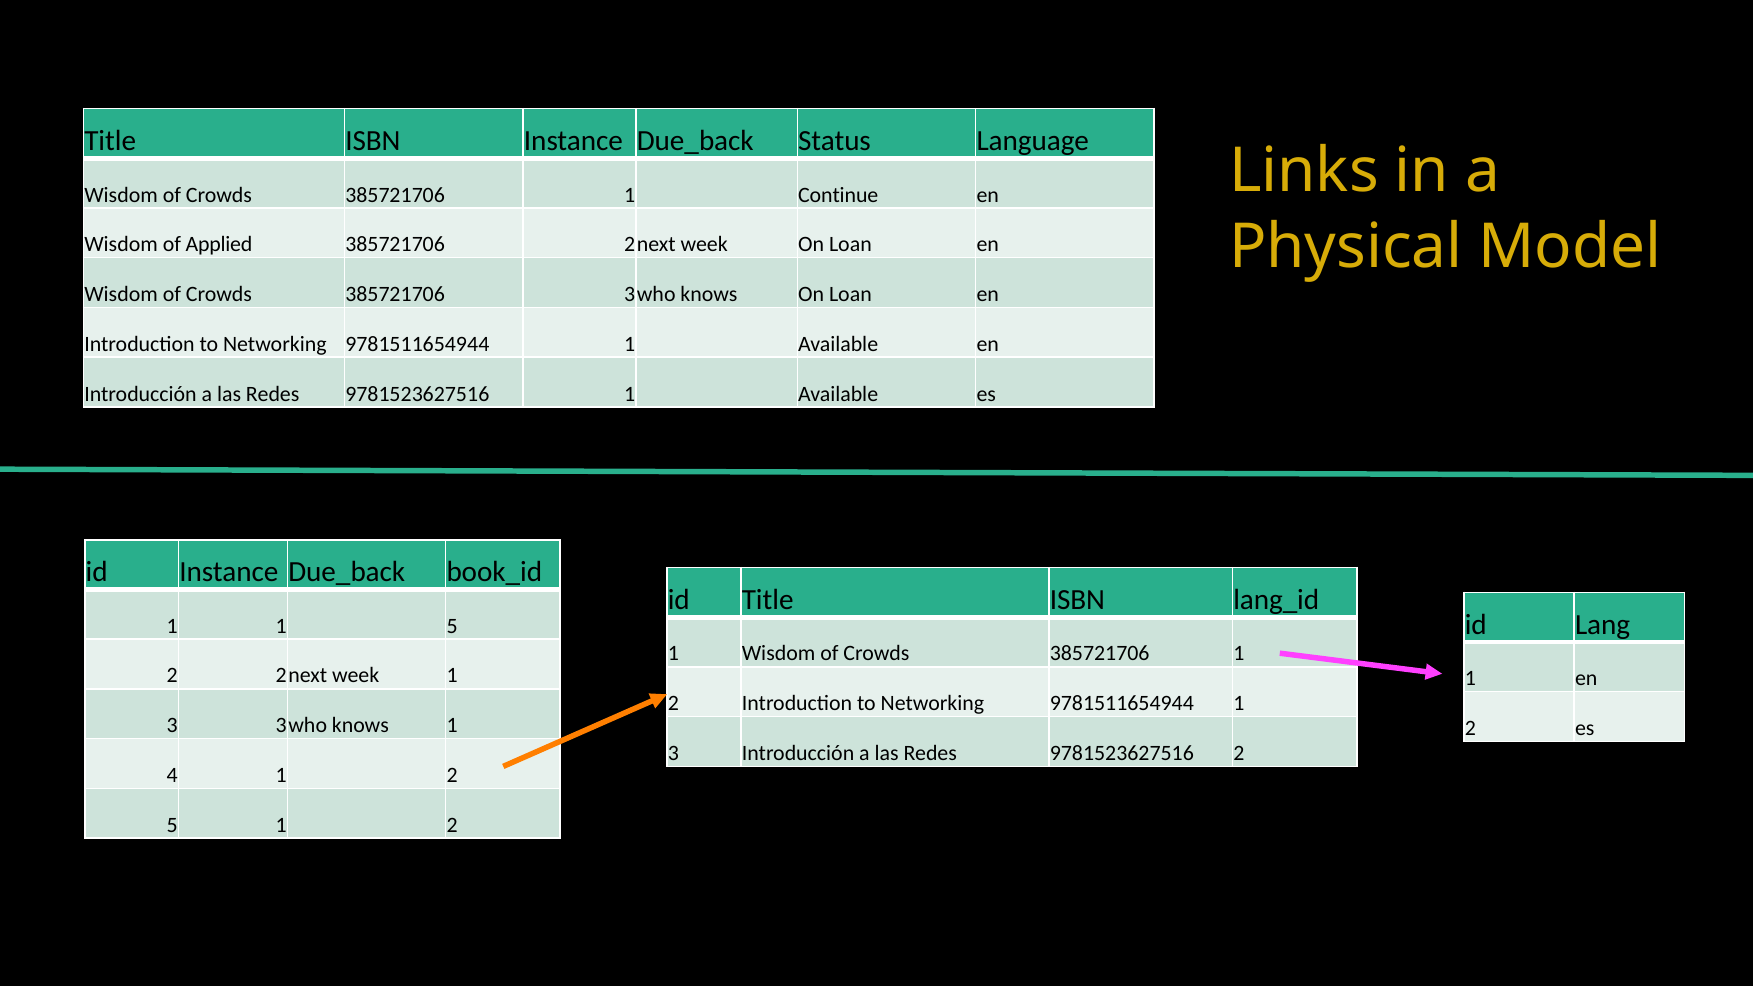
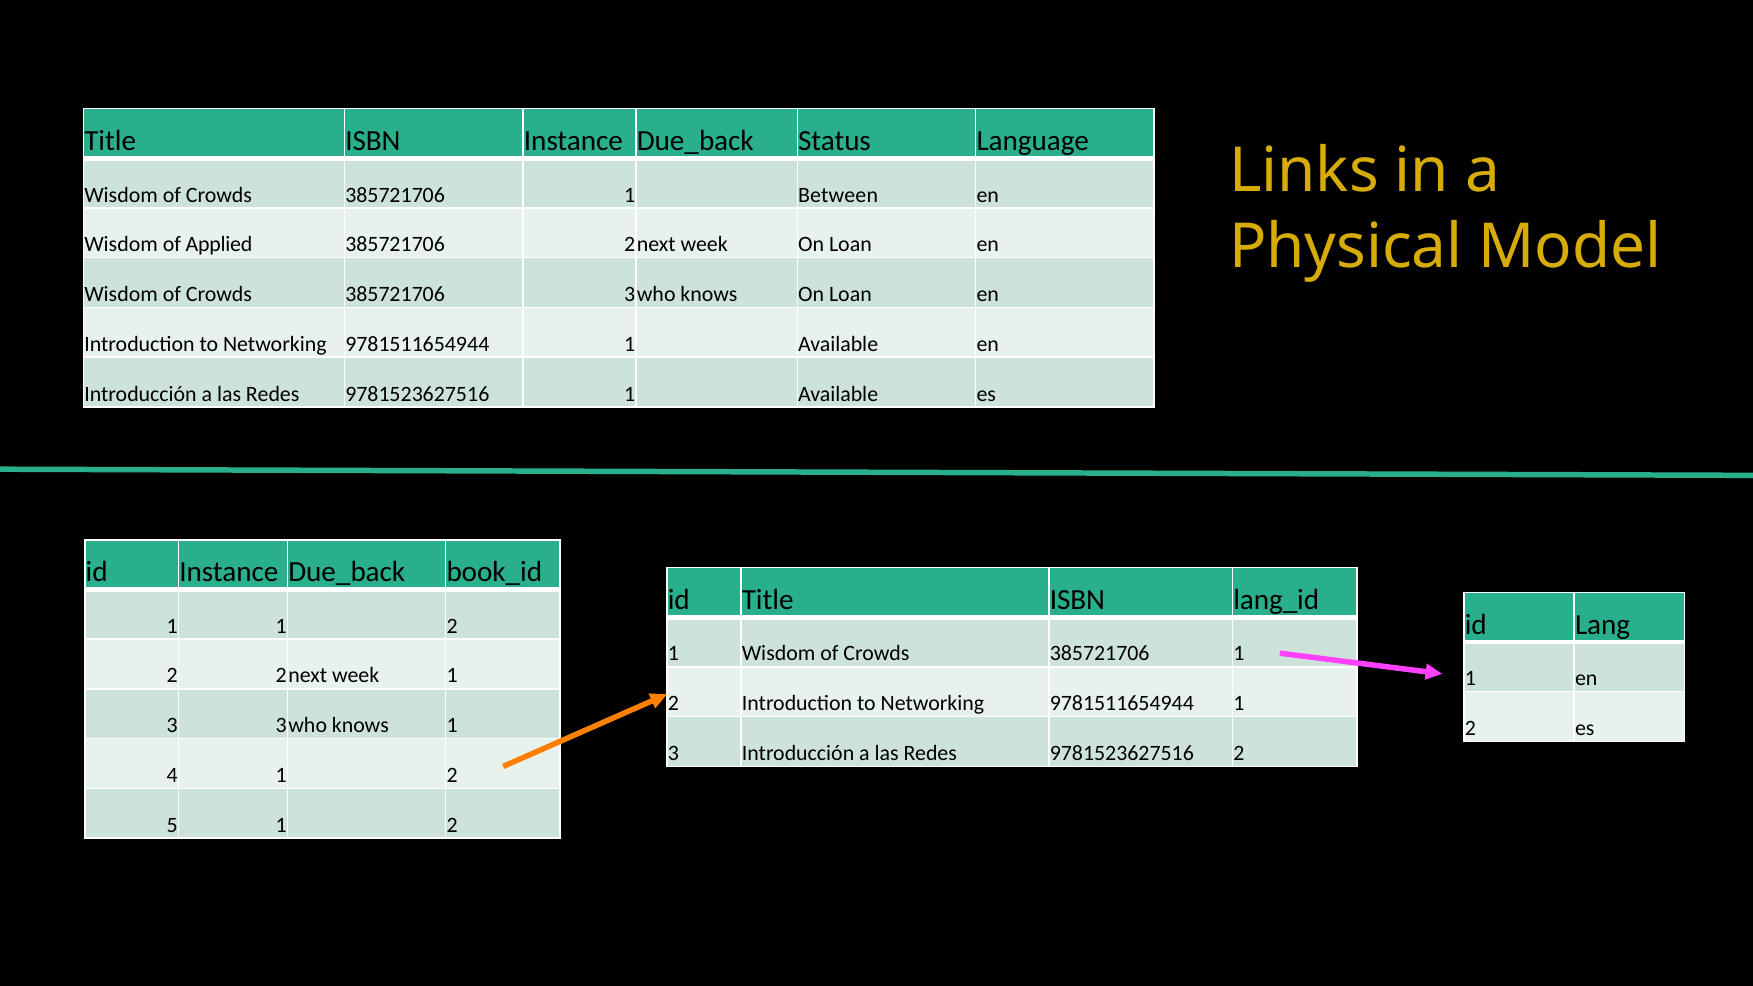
Continue: Continue -> Between
1 1 5: 5 -> 2
